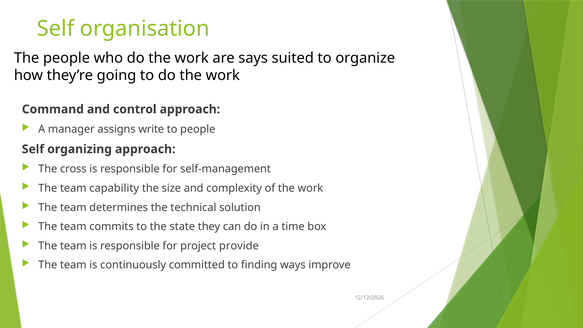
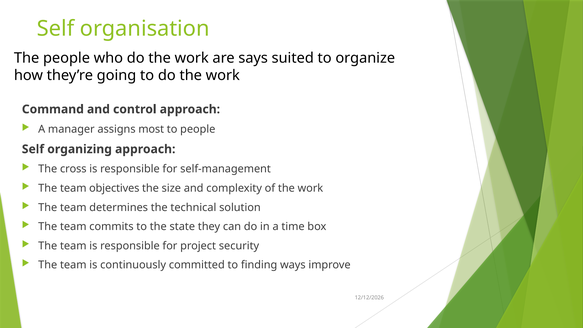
write: write -> most
capability: capability -> objectives
provide: provide -> security
